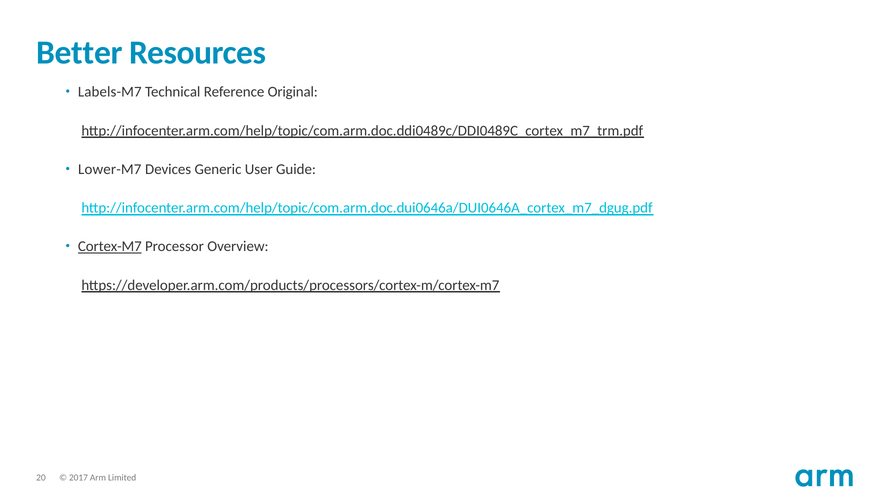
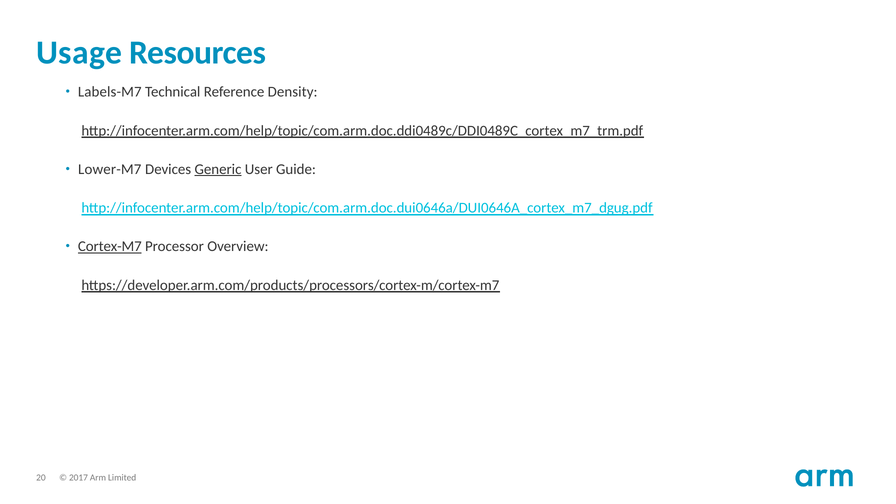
Better: Better -> Usage
Original: Original -> Density
Generic underline: none -> present
